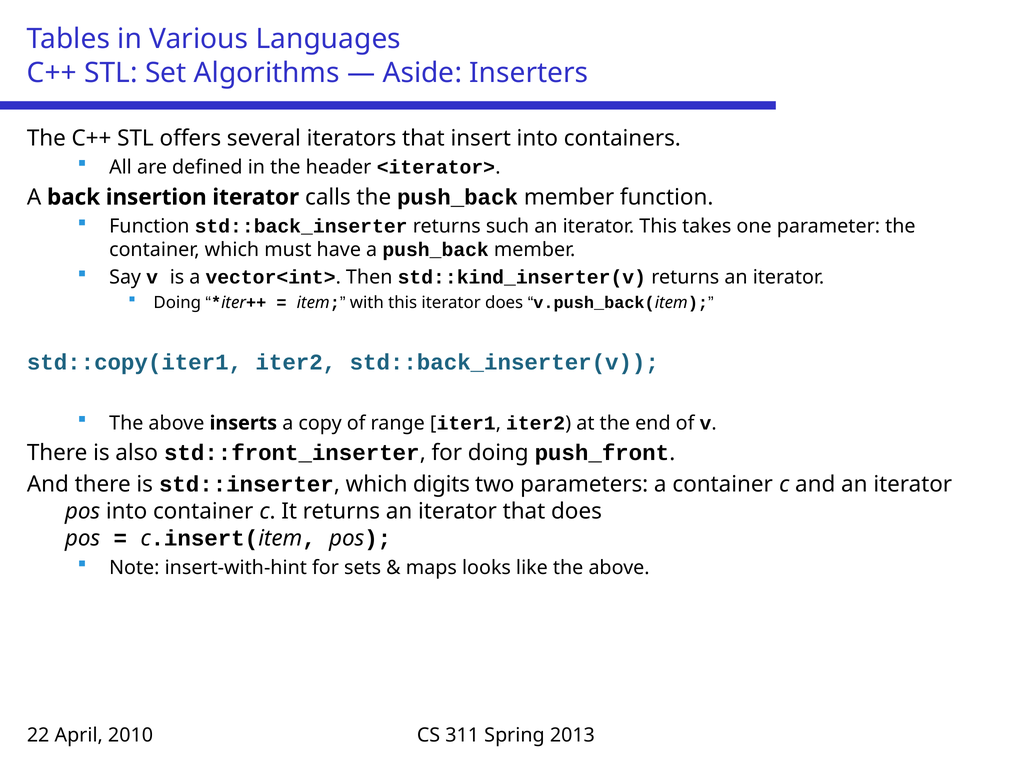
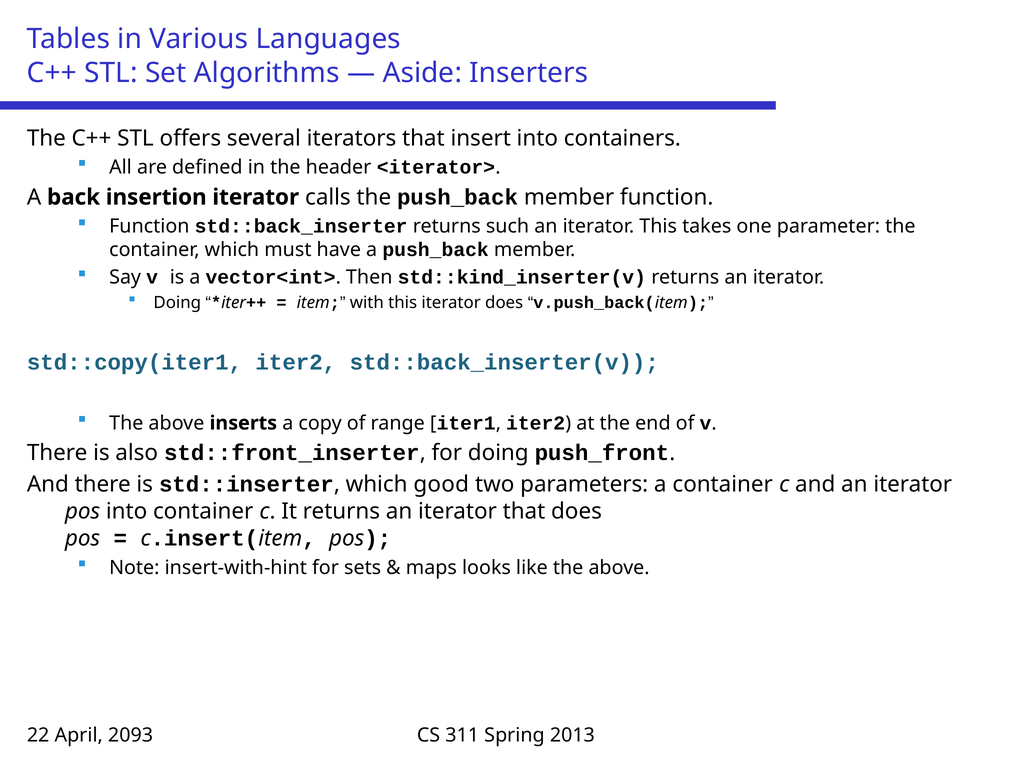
digits: digits -> good
2010: 2010 -> 2093
